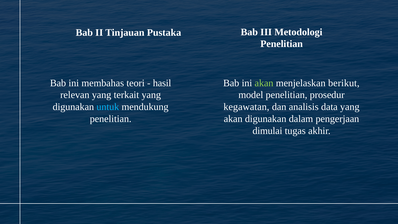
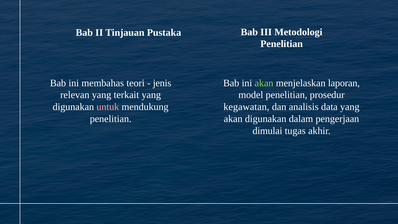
hasil: hasil -> jenis
berikut: berikut -> laporan
untuk colour: light blue -> pink
